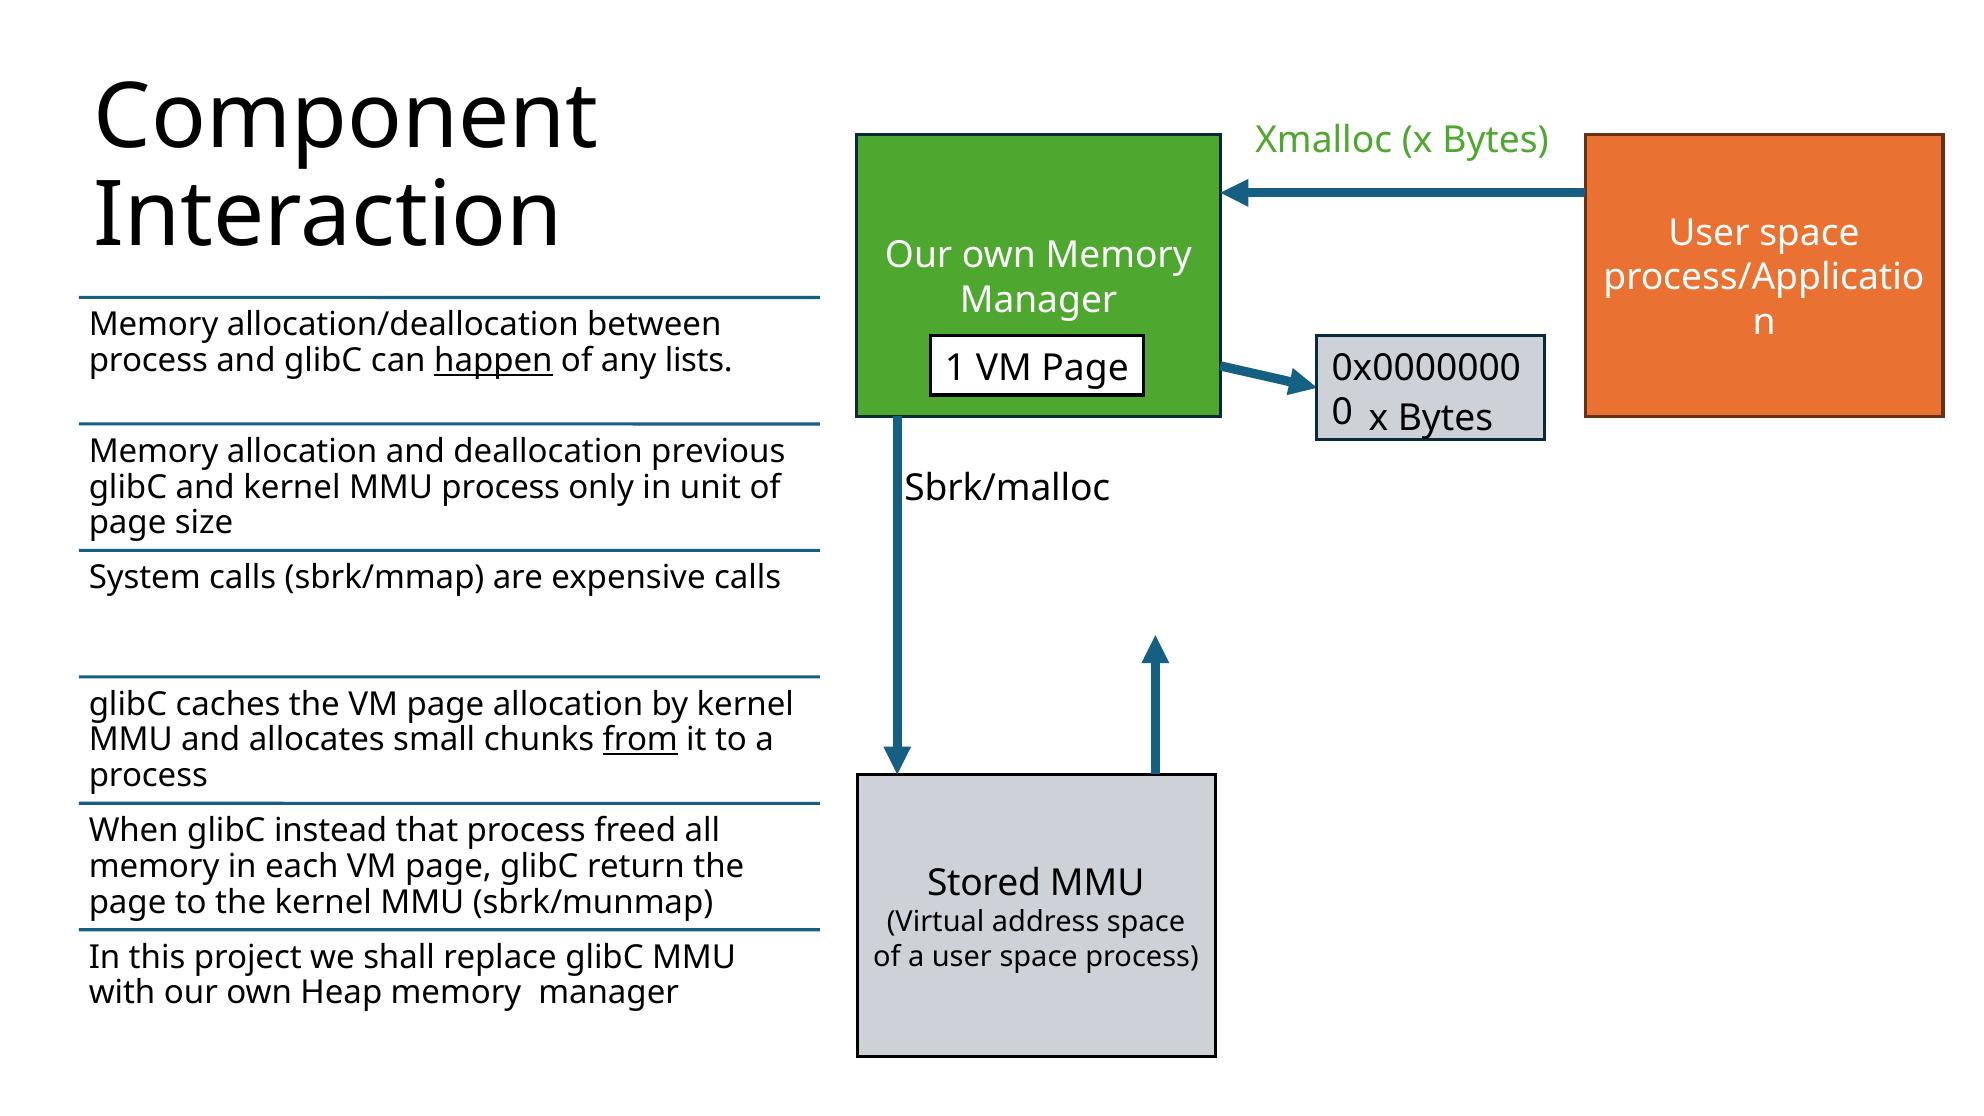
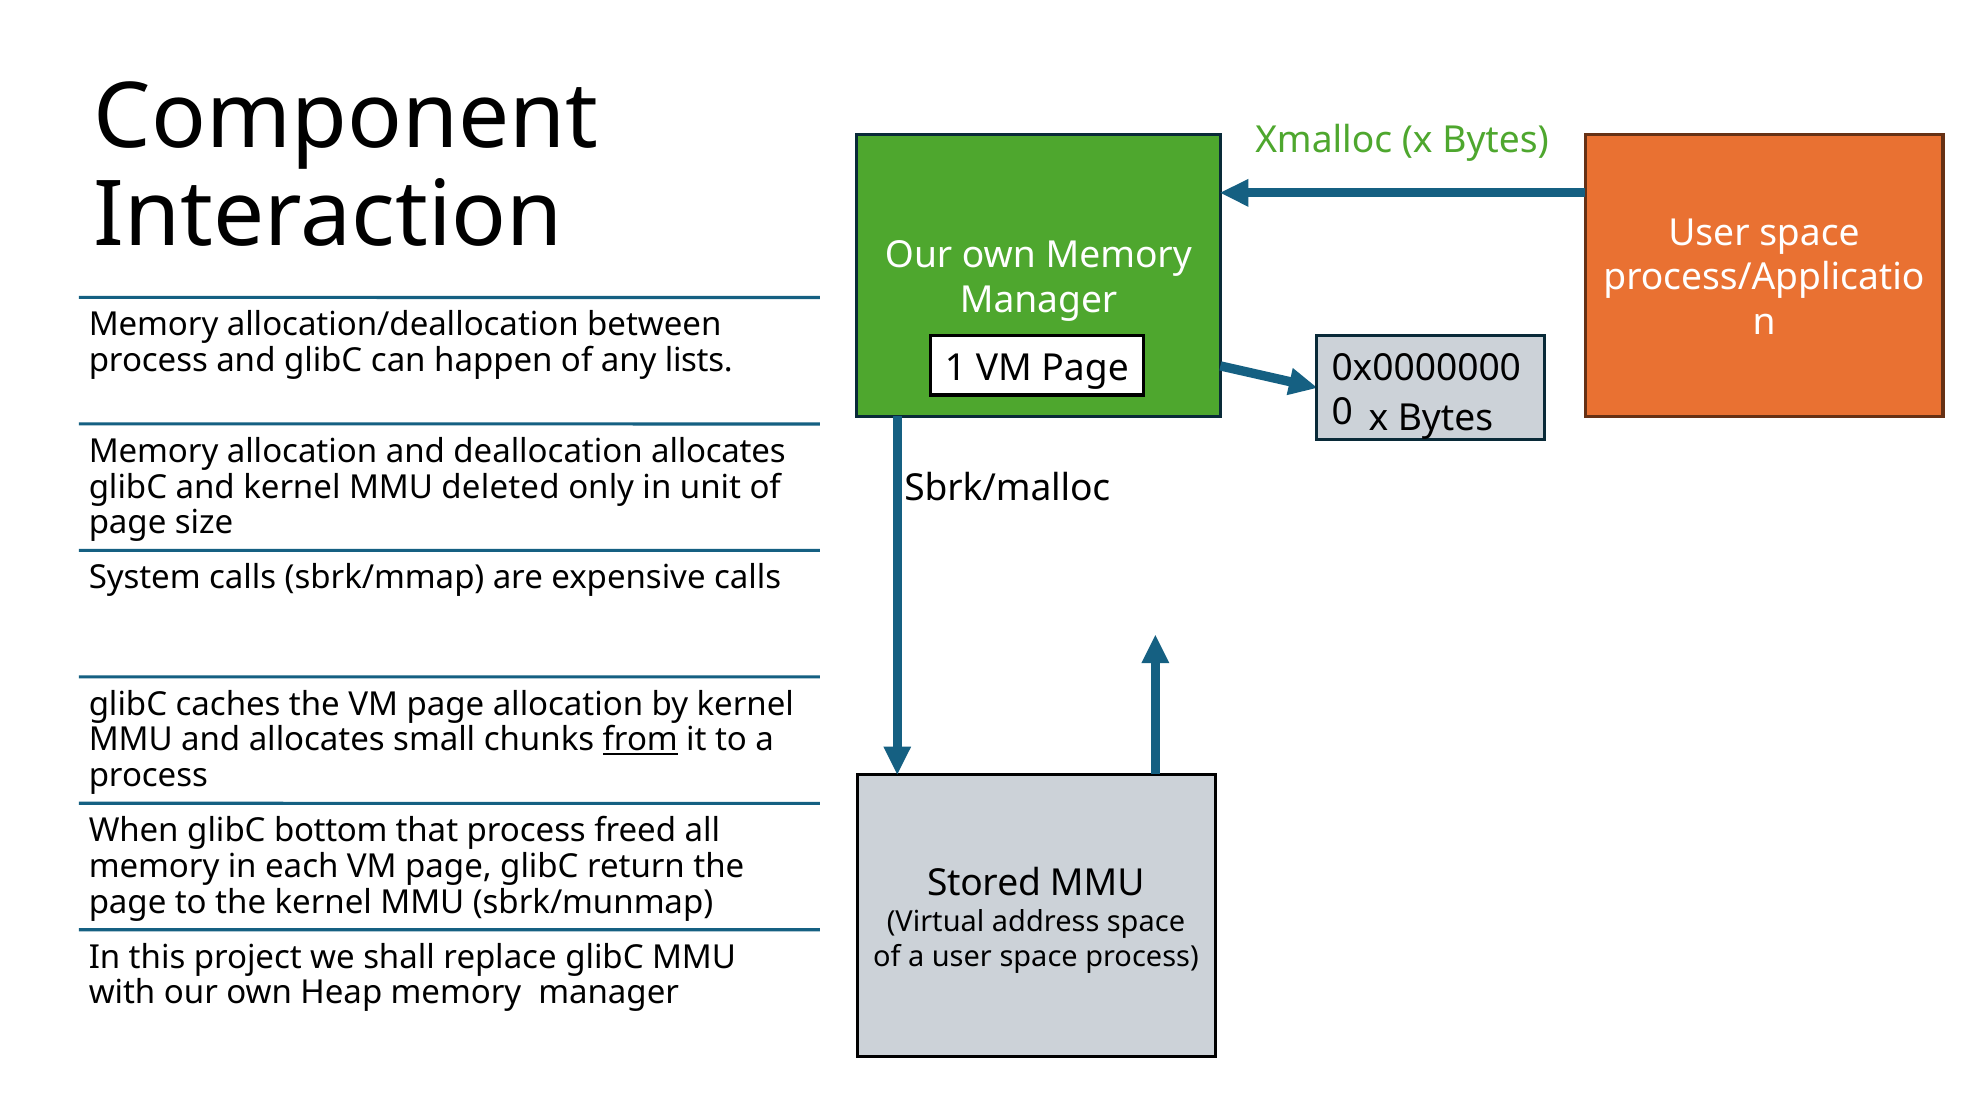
happen underline: present -> none
deallocation previous: previous -> allocates
MMU process: process -> deleted
instead: instead -> bottom
